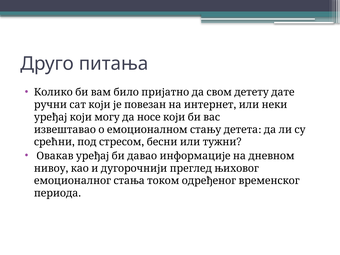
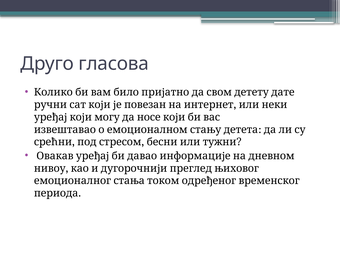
питања: питања -> гласова
